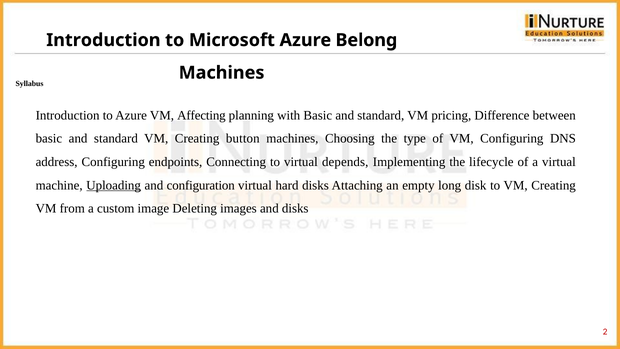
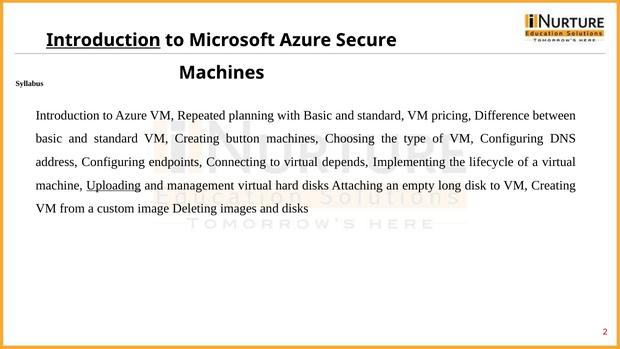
Introduction at (103, 40) underline: none -> present
Belong: Belong -> Secure
Affecting: Affecting -> Repeated
configuration: configuration -> management
